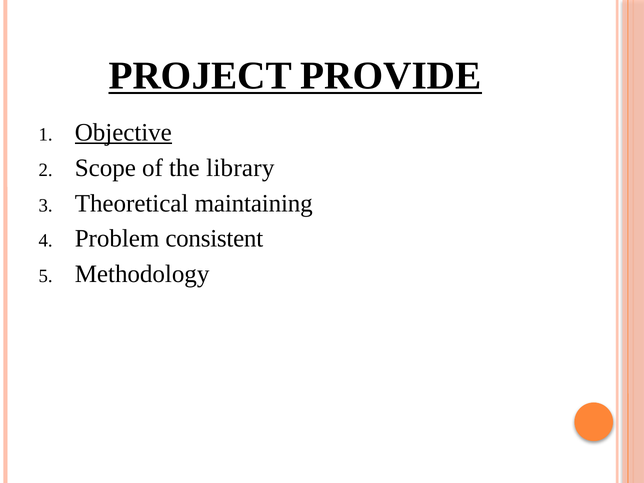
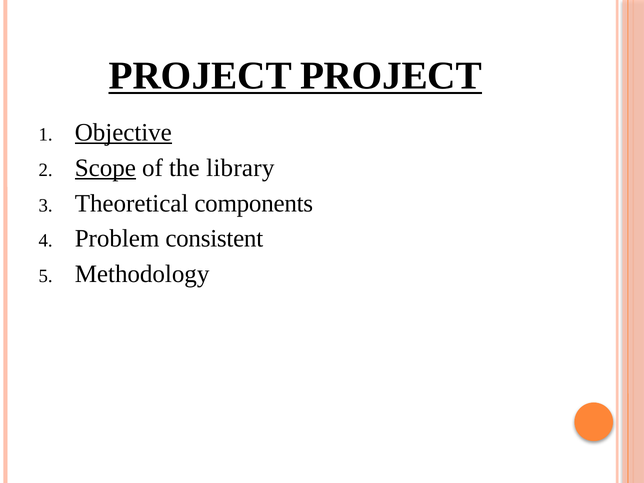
PROJECT PROVIDE: PROVIDE -> PROJECT
Scope underline: none -> present
maintaining: maintaining -> components
